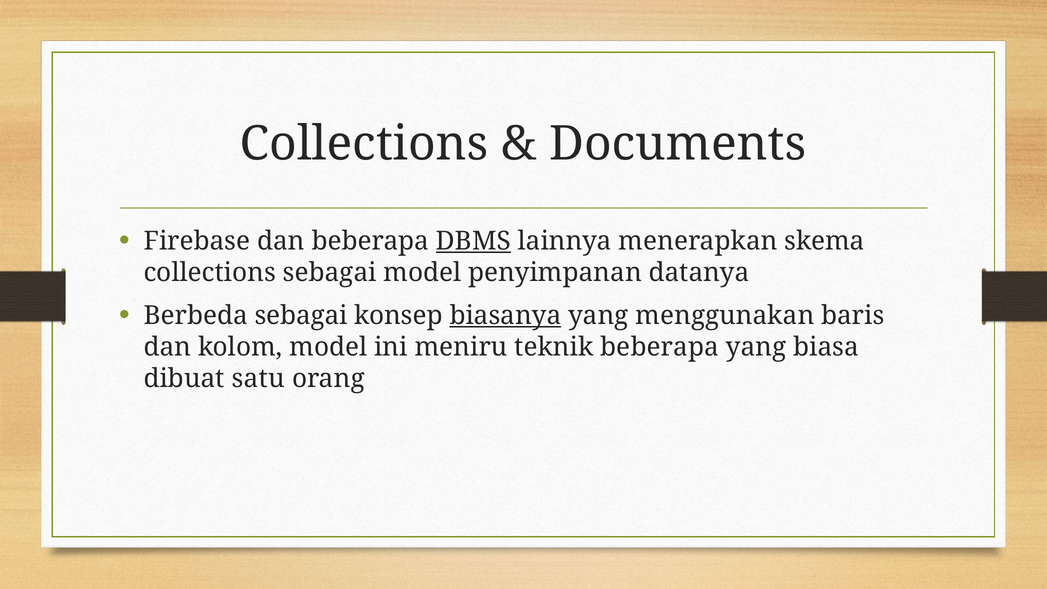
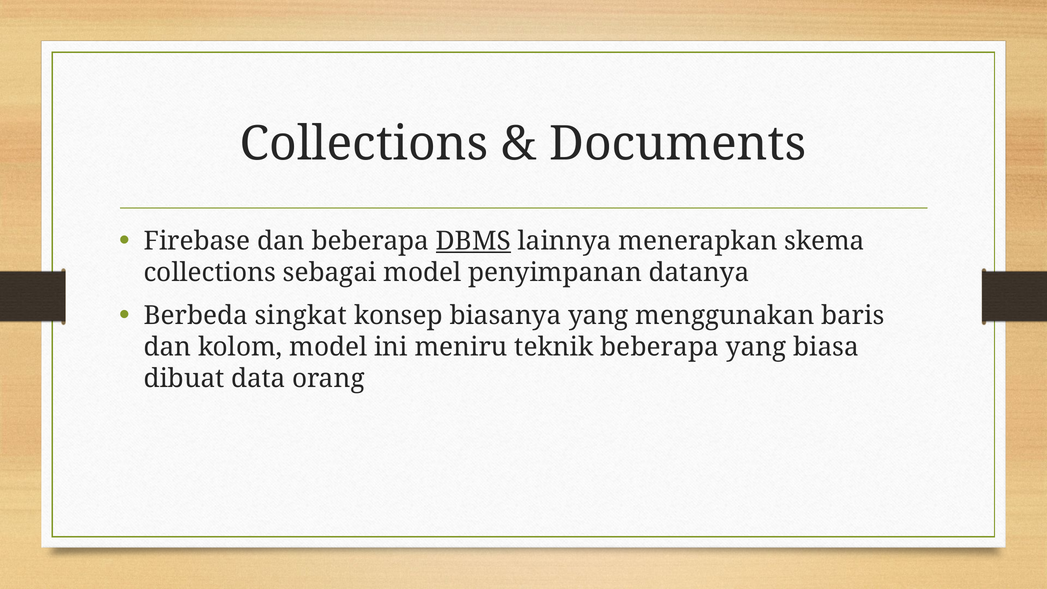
Berbeda sebagai: sebagai -> singkat
biasanya underline: present -> none
satu: satu -> data
